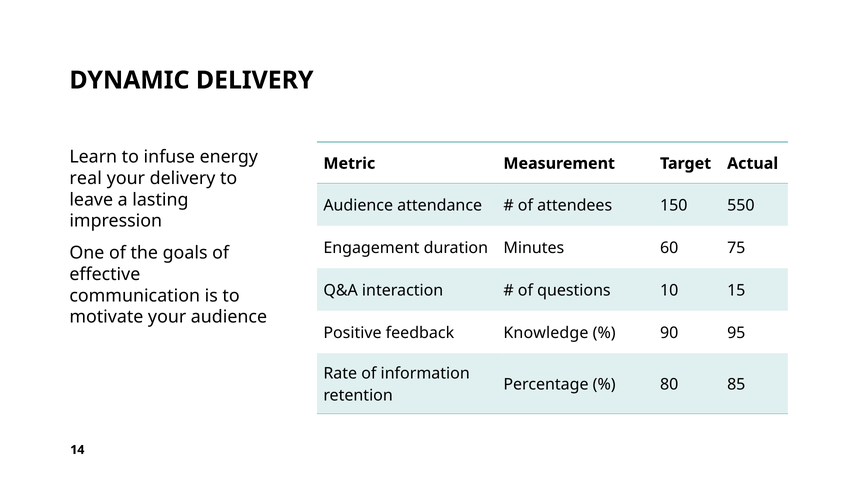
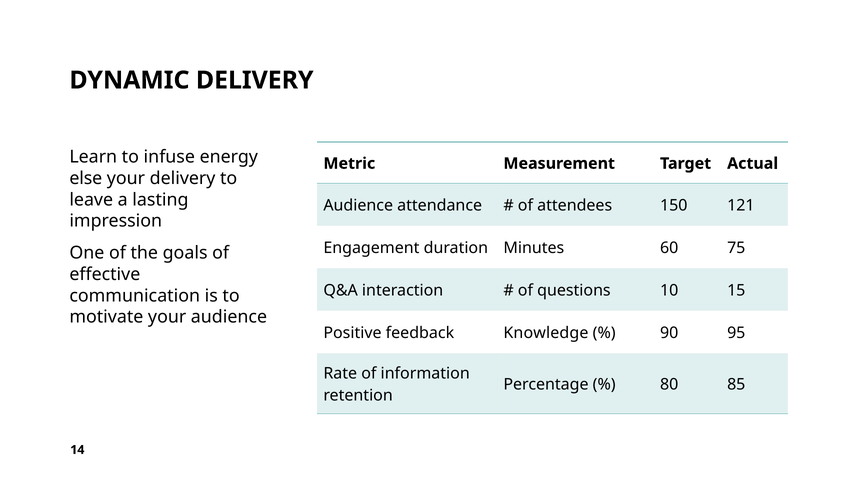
real: real -> else
550: 550 -> 121
